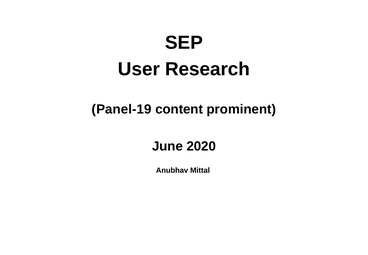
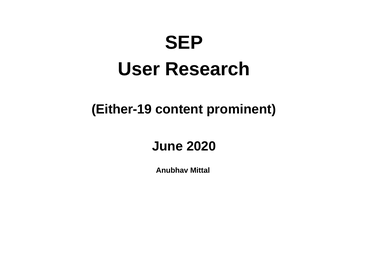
Panel-19: Panel-19 -> Either-19
